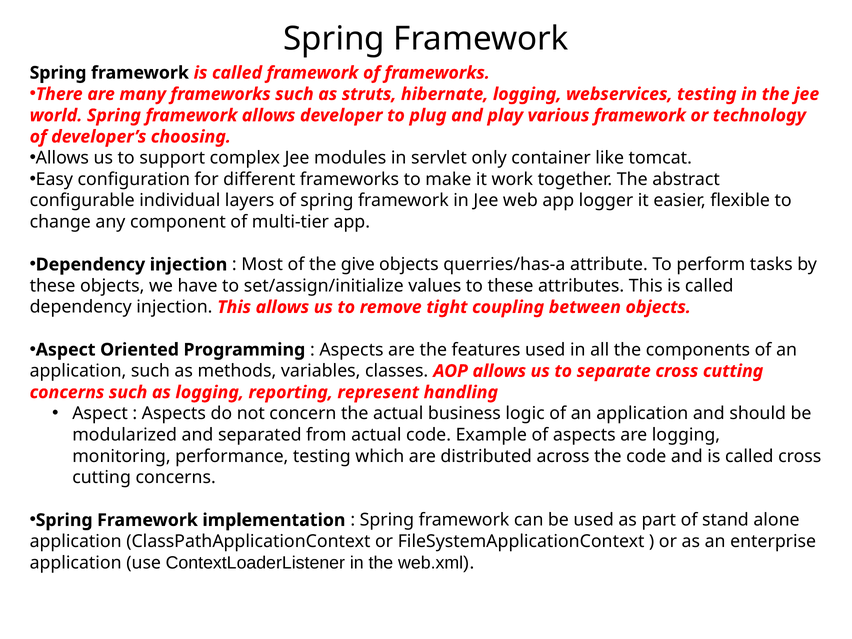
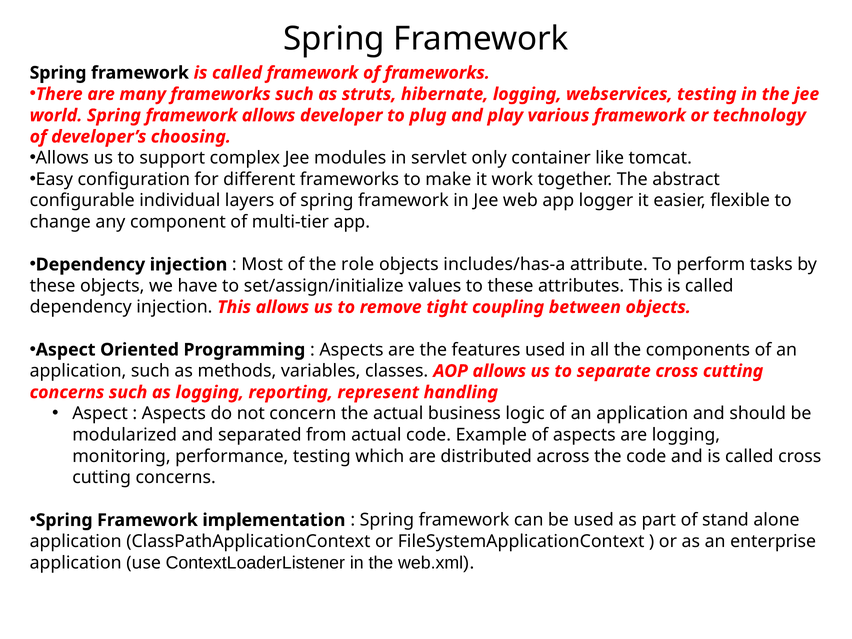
give: give -> role
querries/has-a: querries/has-a -> includes/has-a
